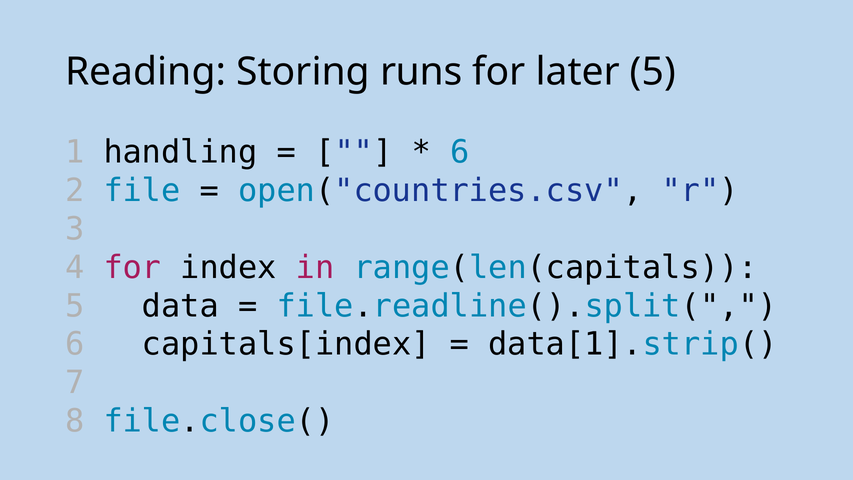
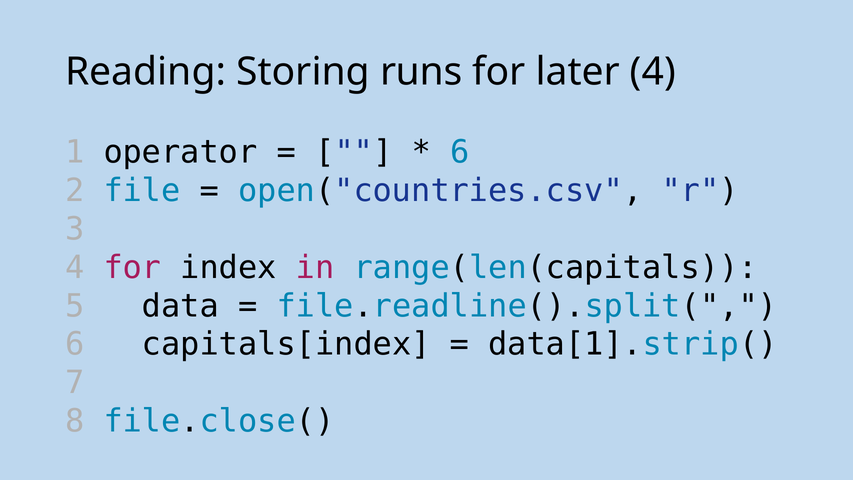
later 5: 5 -> 4
handling: handling -> operator
